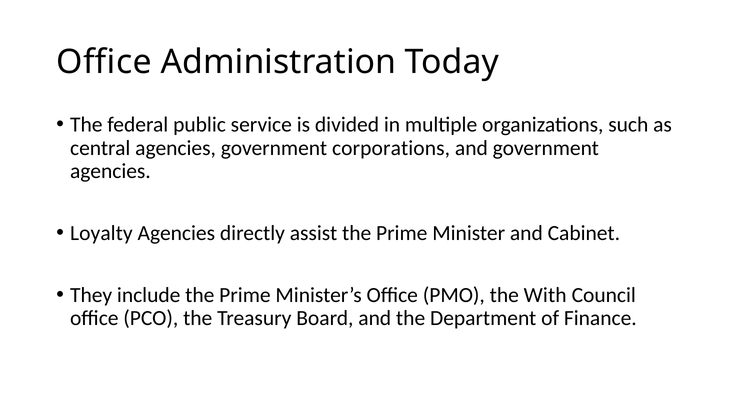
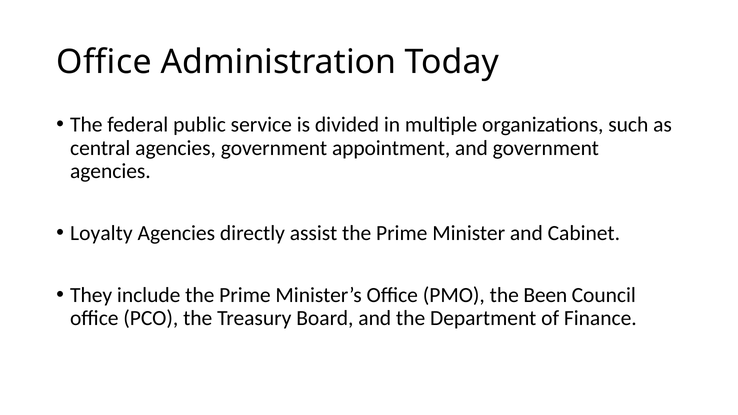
corporations: corporations -> appointment
With: With -> Been
